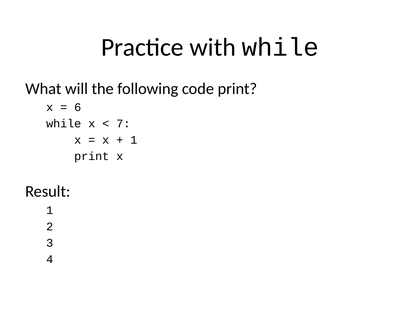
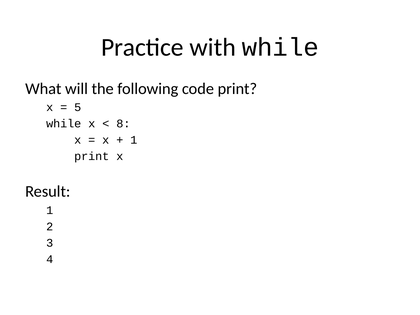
6: 6 -> 5
7: 7 -> 8
